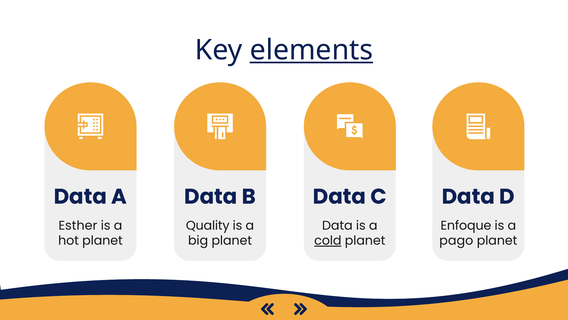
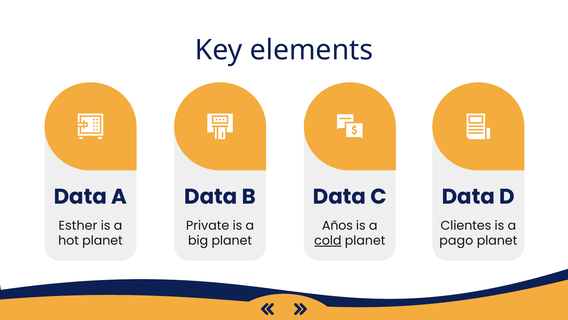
elements underline: present -> none
Quality: Quality -> Private
Data at (337, 225): Data -> Años
Enfoque: Enfoque -> Clientes
